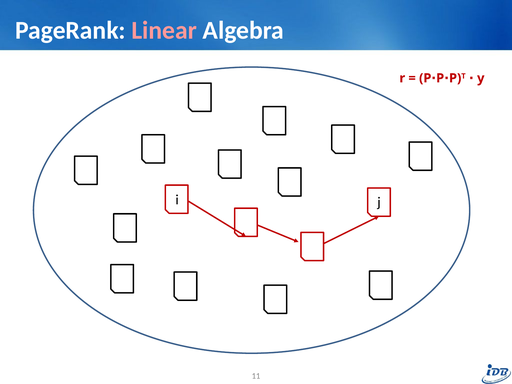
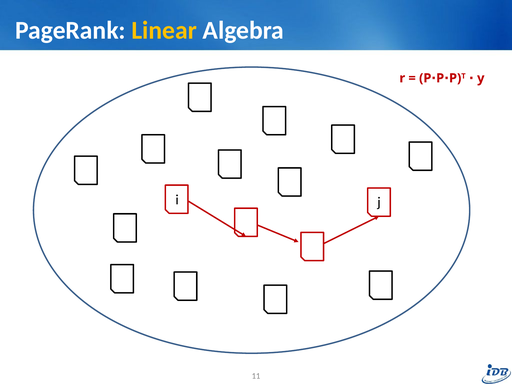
Linear colour: pink -> yellow
